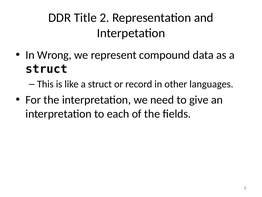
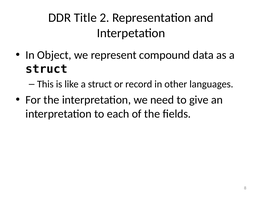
Wrong: Wrong -> Object
